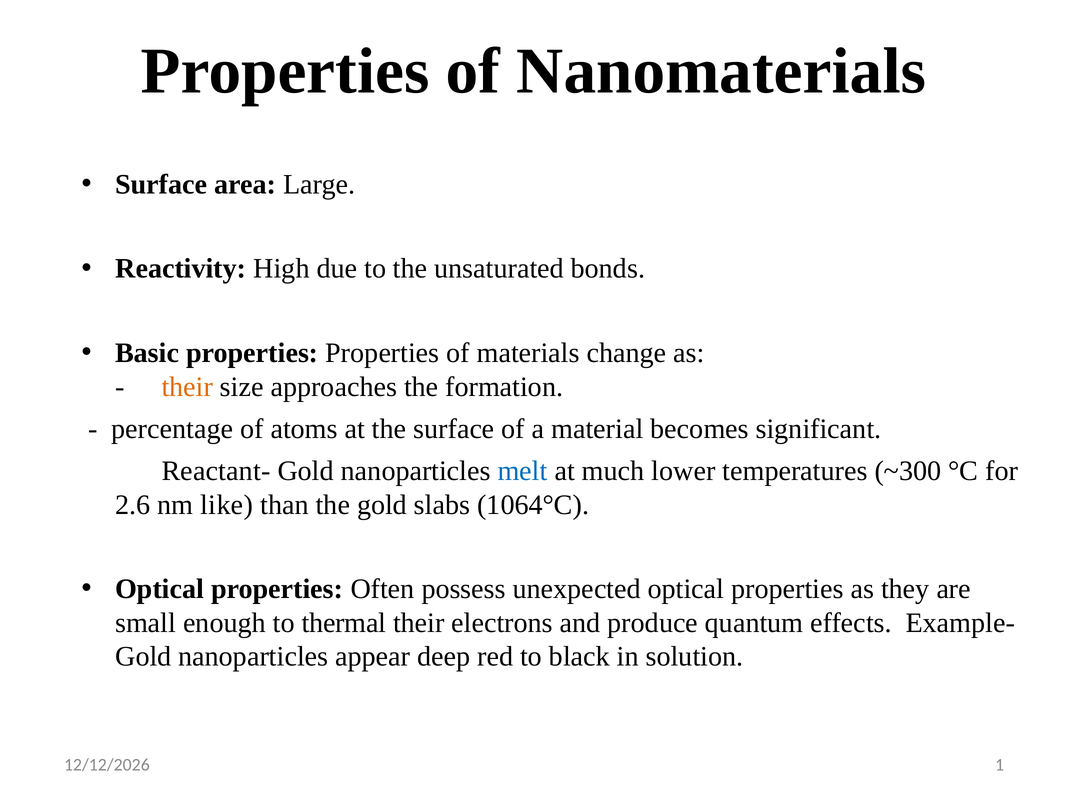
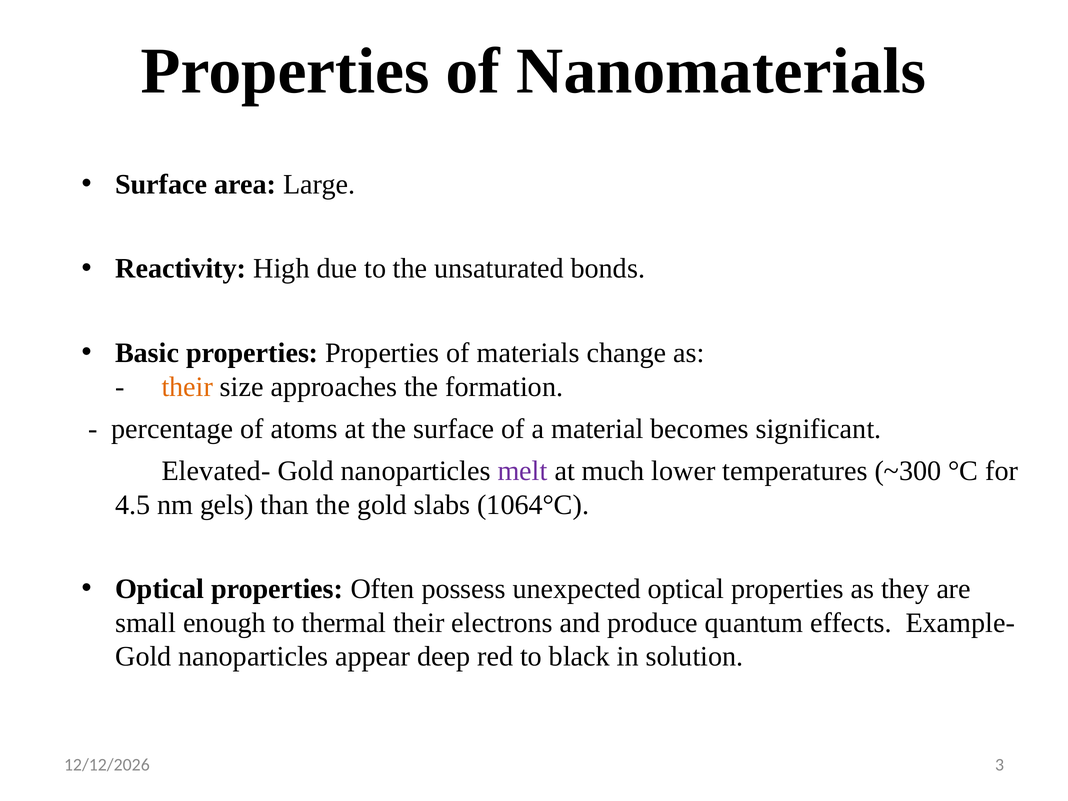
Reactant-: Reactant- -> Elevated-
melt colour: blue -> purple
2.6: 2.6 -> 4.5
like: like -> gels
1: 1 -> 3
